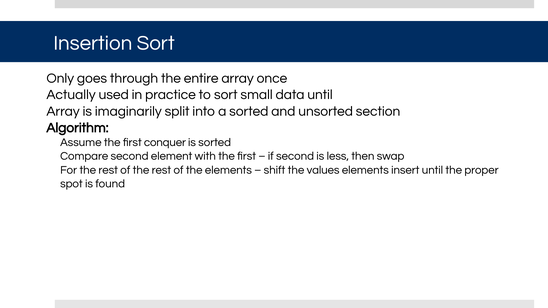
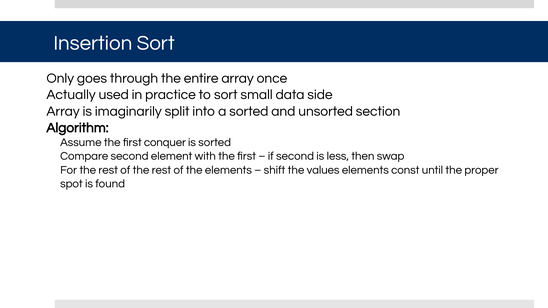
data until: until -> side
insert: insert -> const
